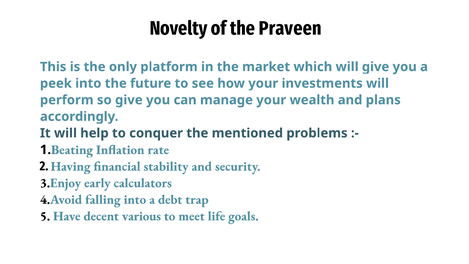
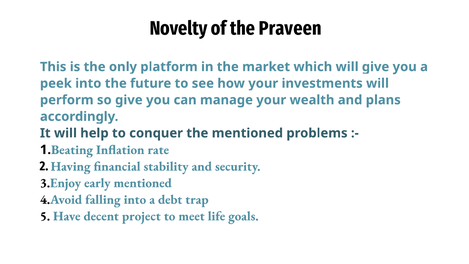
early calculators: calculators -> mentioned
various: various -> project
